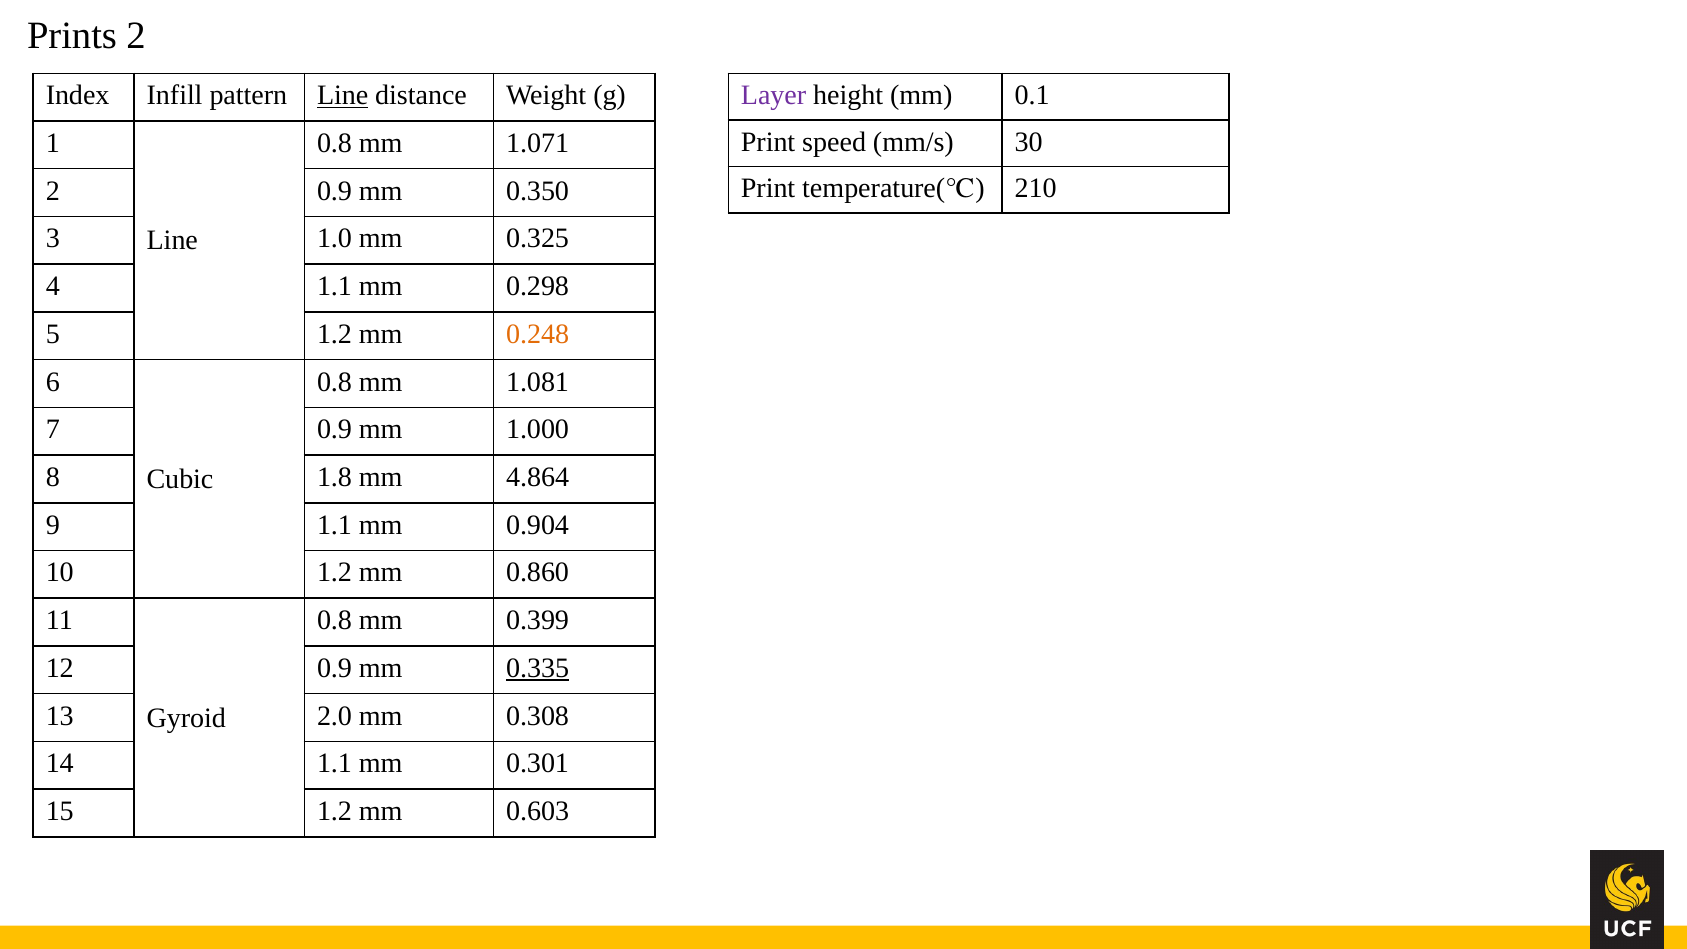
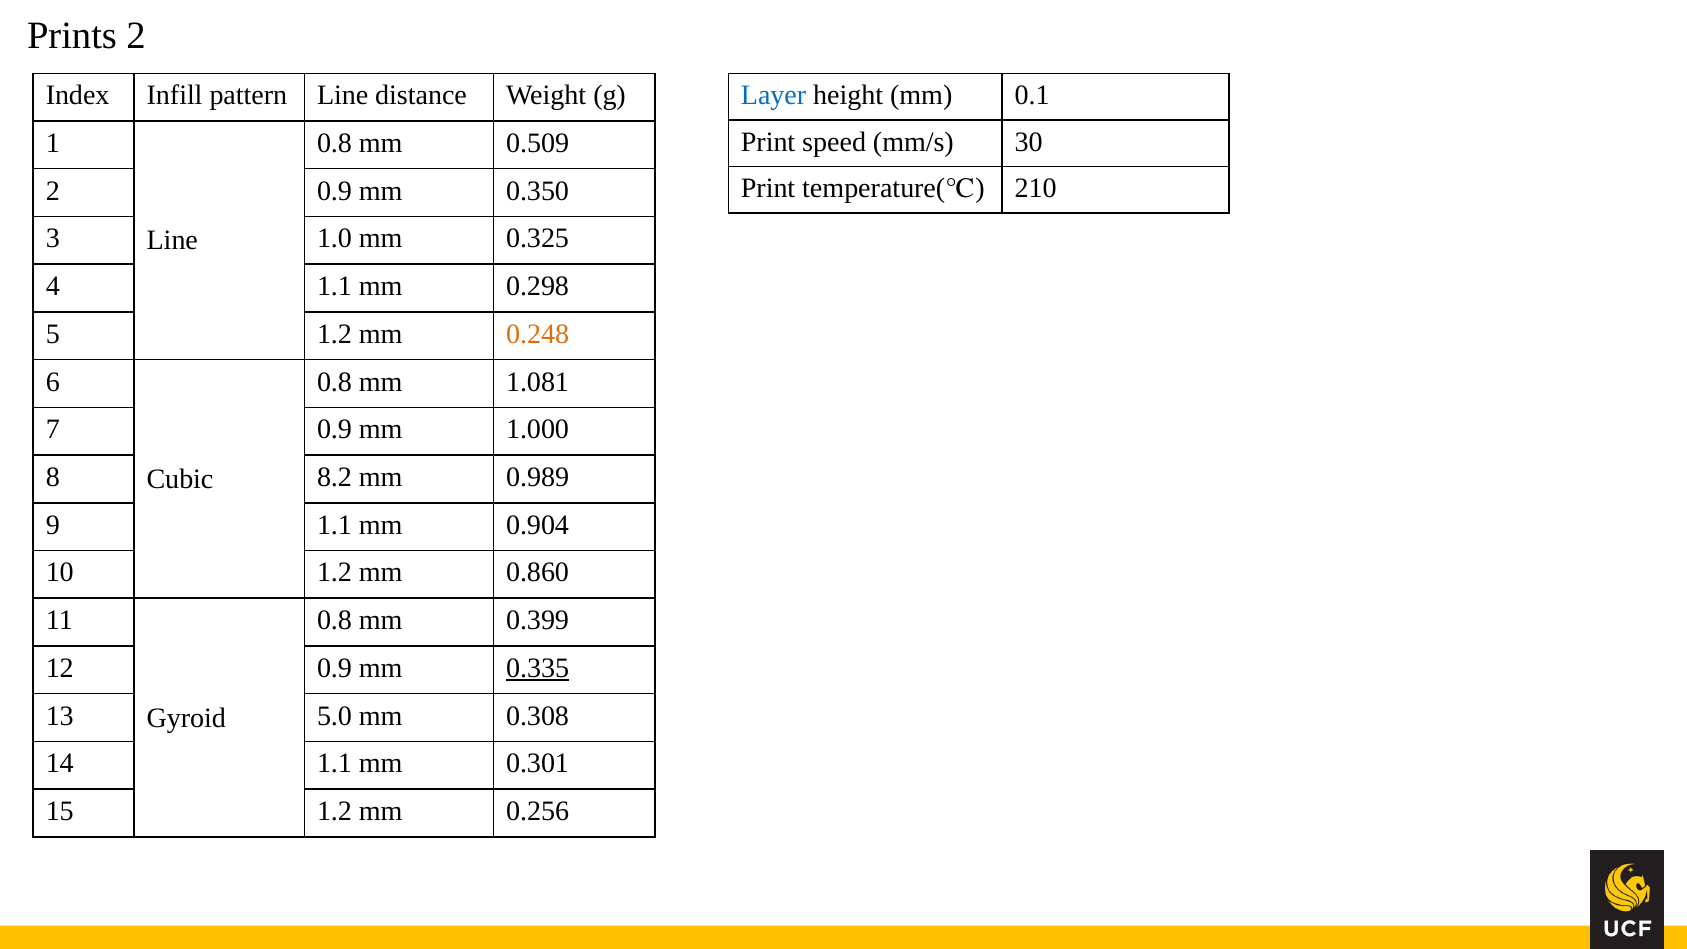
Line at (343, 95) underline: present -> none
Layer colour: purple -> blue
1.071: 1.071 -> 0.509
1.8: 1.8 -> 8.2
4.864: 4.864 -> 0.989
2.0: 2.0 -> 5.0
0.603: 0.603 -> 0.256
